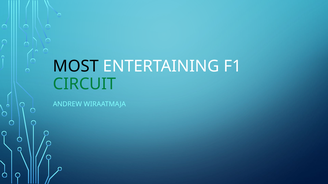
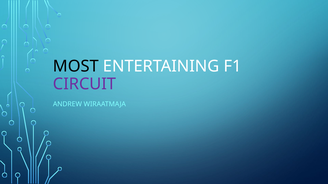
CIRCUIT colour: green -> purple
